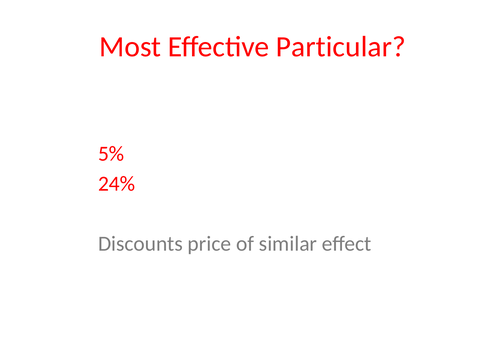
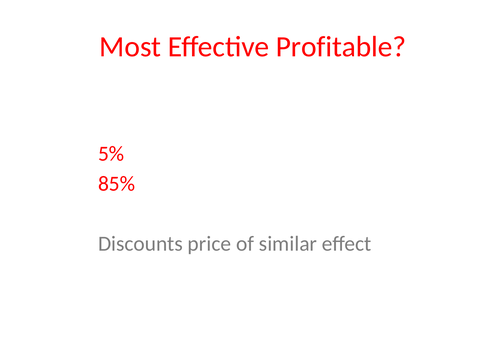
Particular: Particular -> Profitable
24%: 24% -> 85%
